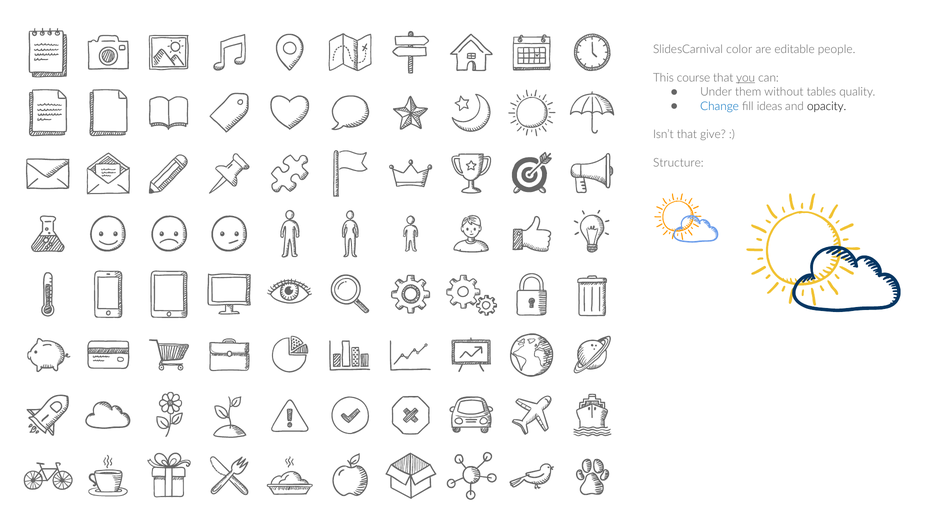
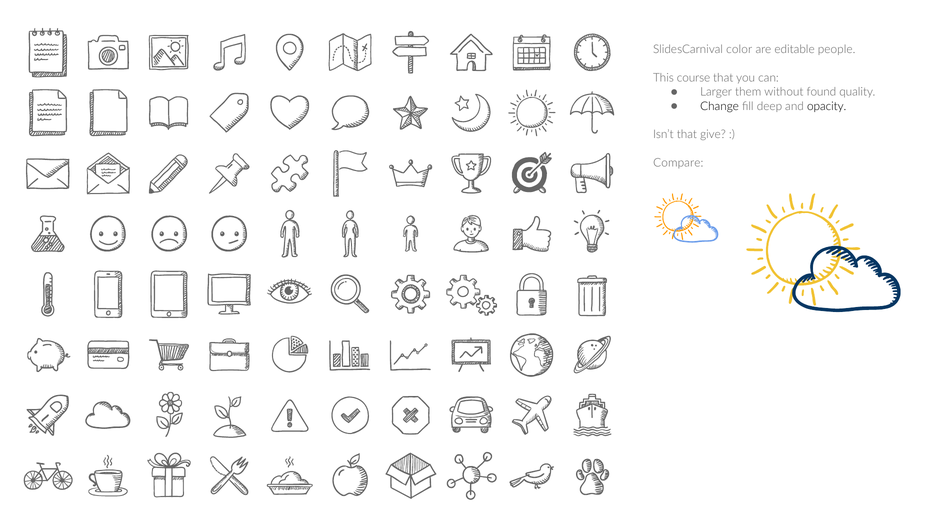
you underline: present -> none
Under: Under -> Larger
tables: tables -> found
Change colour: blue -> black
ideas: ideas -> deep
Structure: Structure -> Compare
